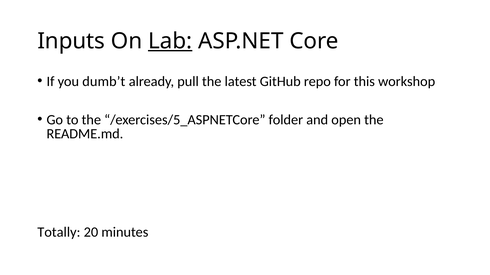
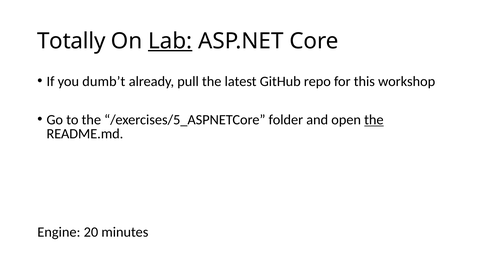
Inputs: Inputs -> Totally
the at (374, 120) underline: none -> present
Totally: Totally -> Engine
